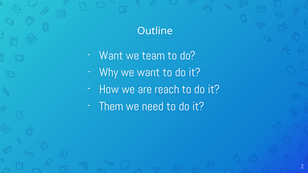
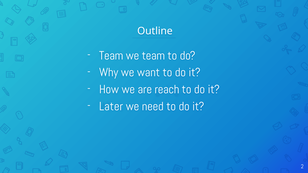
Want at (111, 56): Want -> Team
Them: Them -> Later
